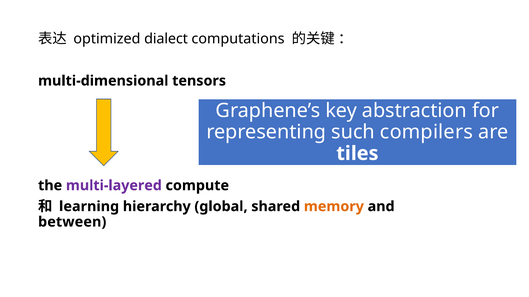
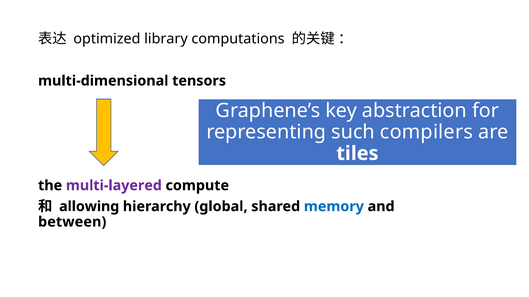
dialect: dialect -> library
learning: learning -> allowing
memory colour: orange -> blue
